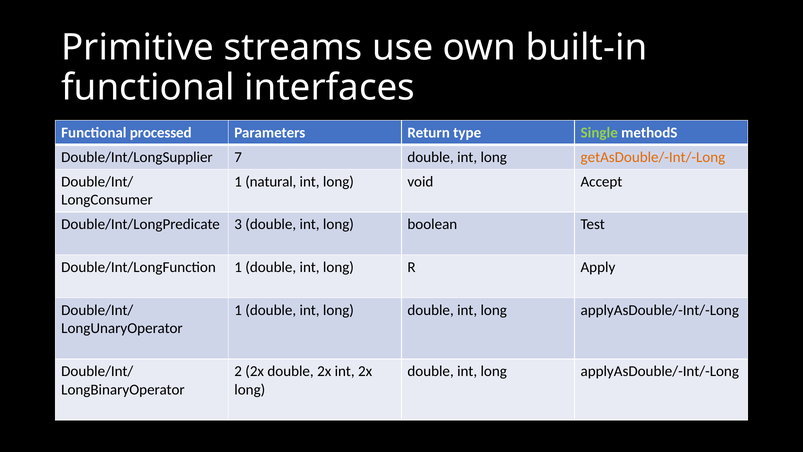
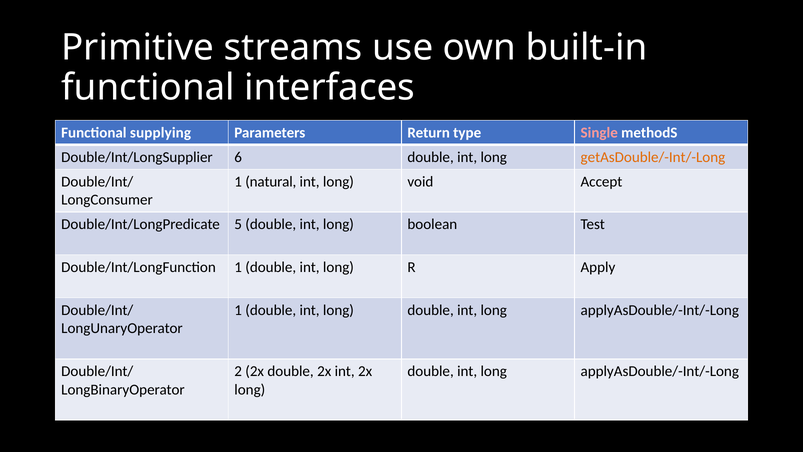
processed: processed -> supplying
Single colour: light green -> pink
7: 7 -> 6
3: 3 -> 5
